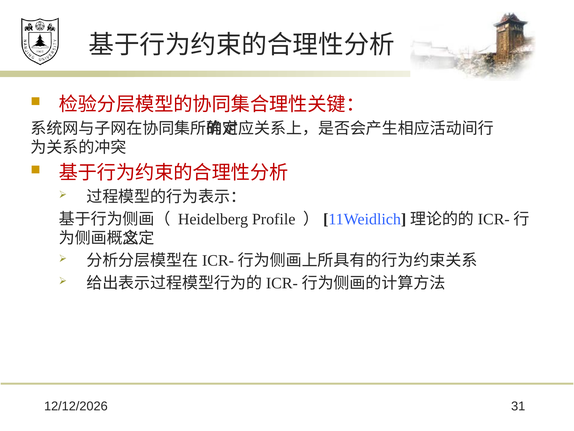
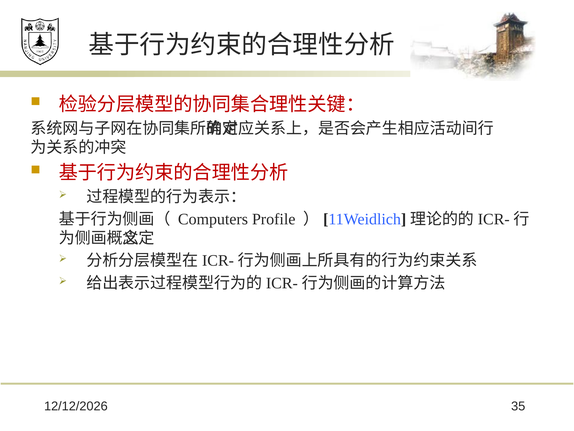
Heidelberg: Heidelberg -> Computers
31: 31 -> 35
